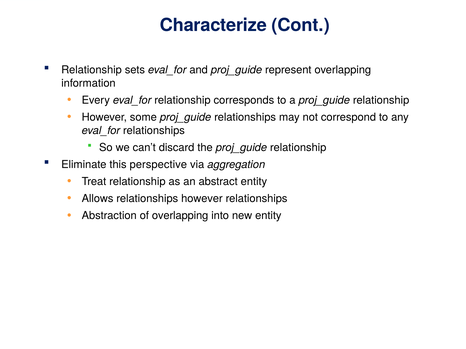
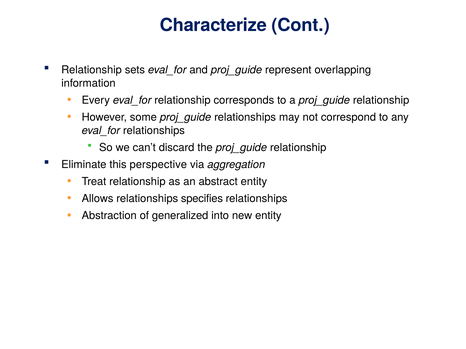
relationships however: however -> specifies
of overlapping: overlapping -> generalized
